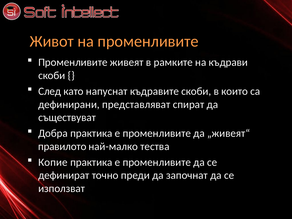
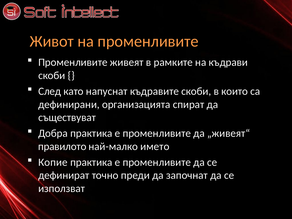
представляват: представляват -> организацията
тества: тества -> името
